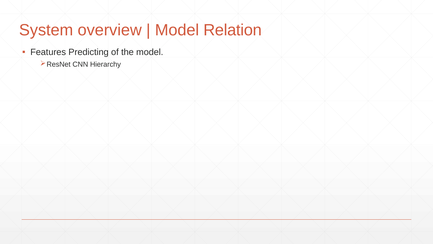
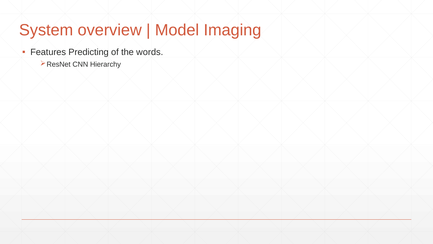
Relation: Relation -> Imaging
the model: model -> words
